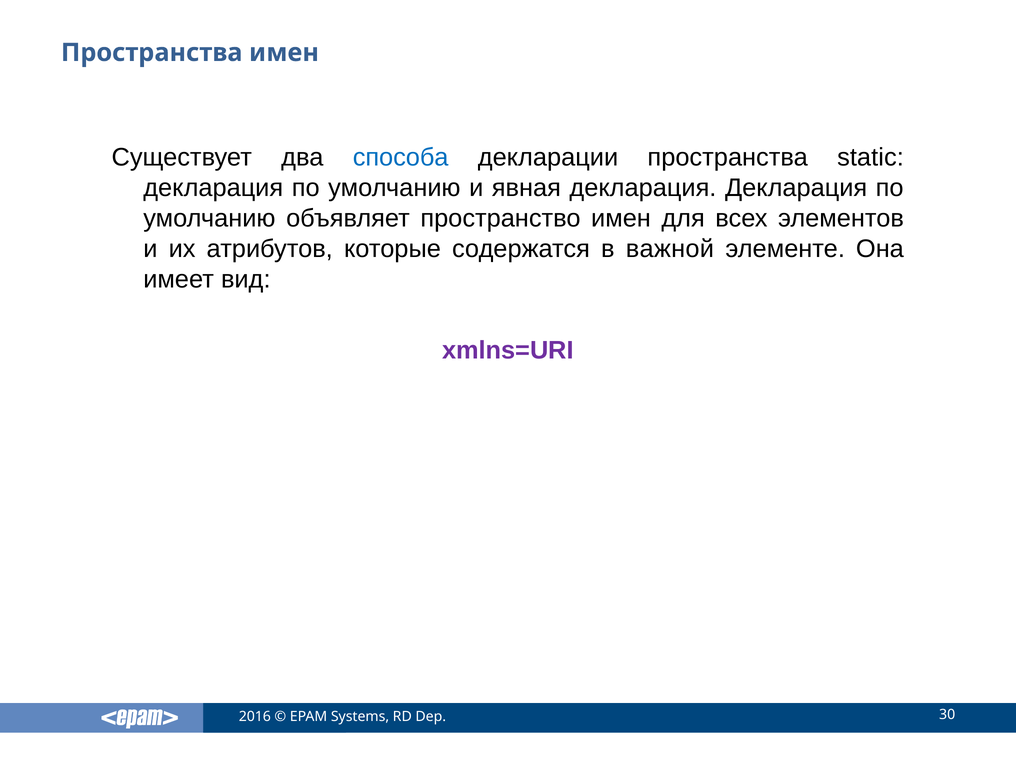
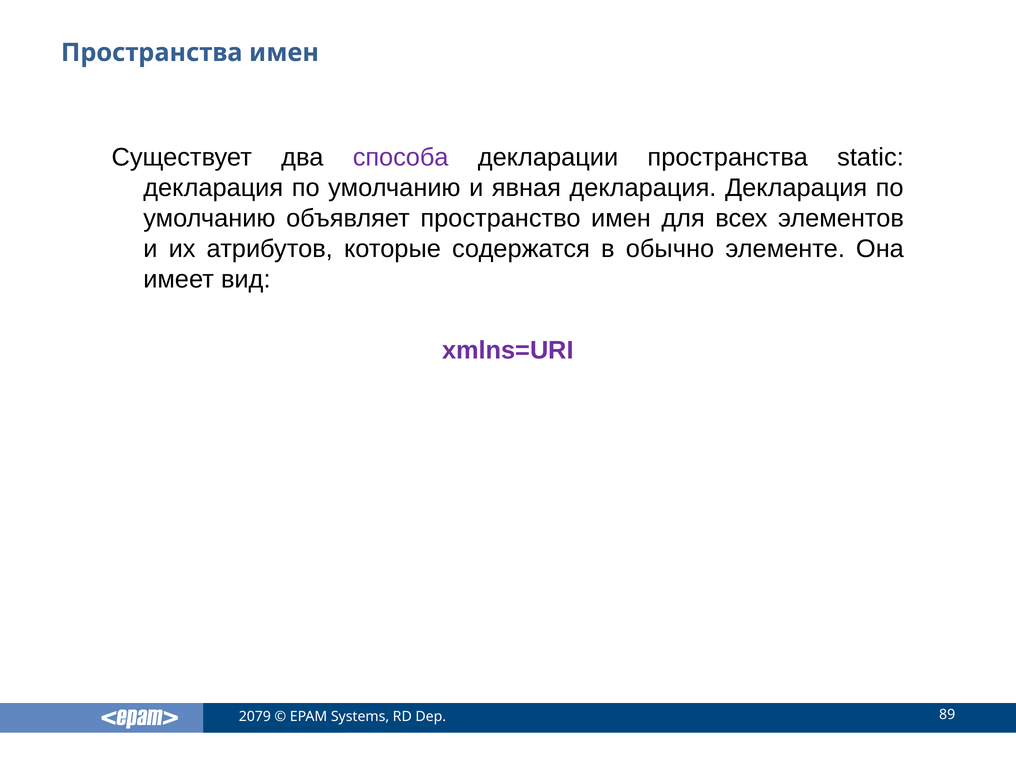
способа colour: blue -> purple
важной: важной -> обычно
2016: 2016 -> 2079
30: 30 -> 89
